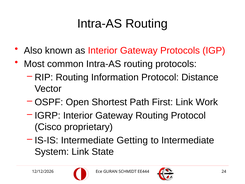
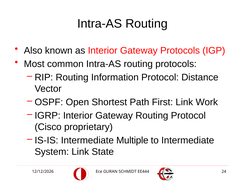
Getting: Getting -> Multiple
